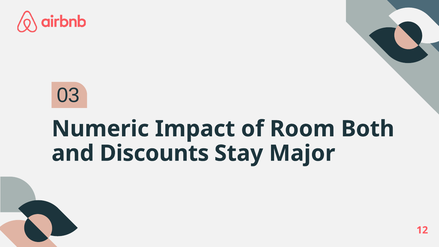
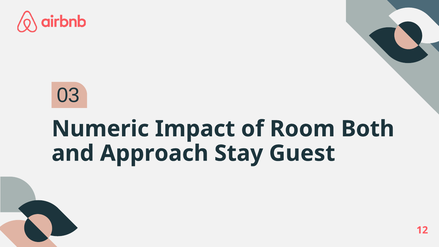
Discounts: Discounts -> Approach
Major: Major -> Guest
